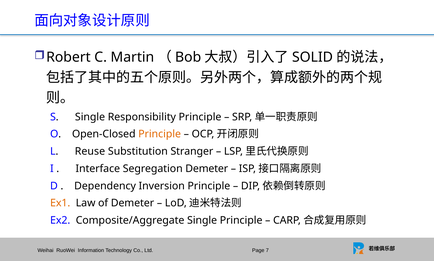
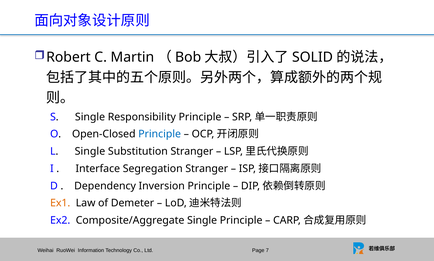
Principle at (160, 134) colour: orange -> blue
L Reuse: Reuse -> Single
Segregation Demeter: Demeter -> Stranger
